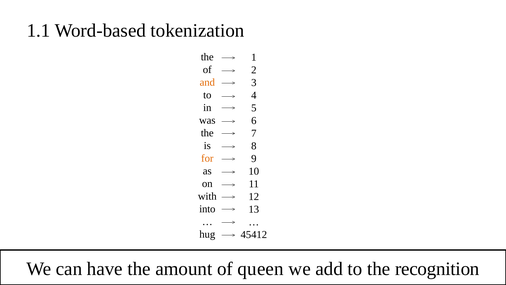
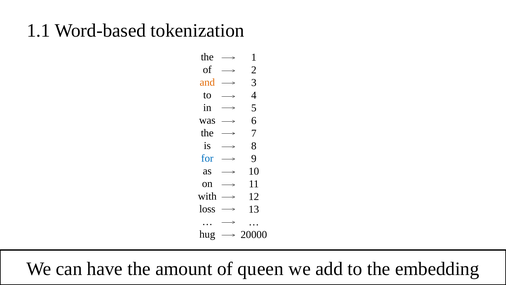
for colour: orange -> blue
into: into -> loss
45412: 45412 -> 20000
recognition: recognition -> embedding
